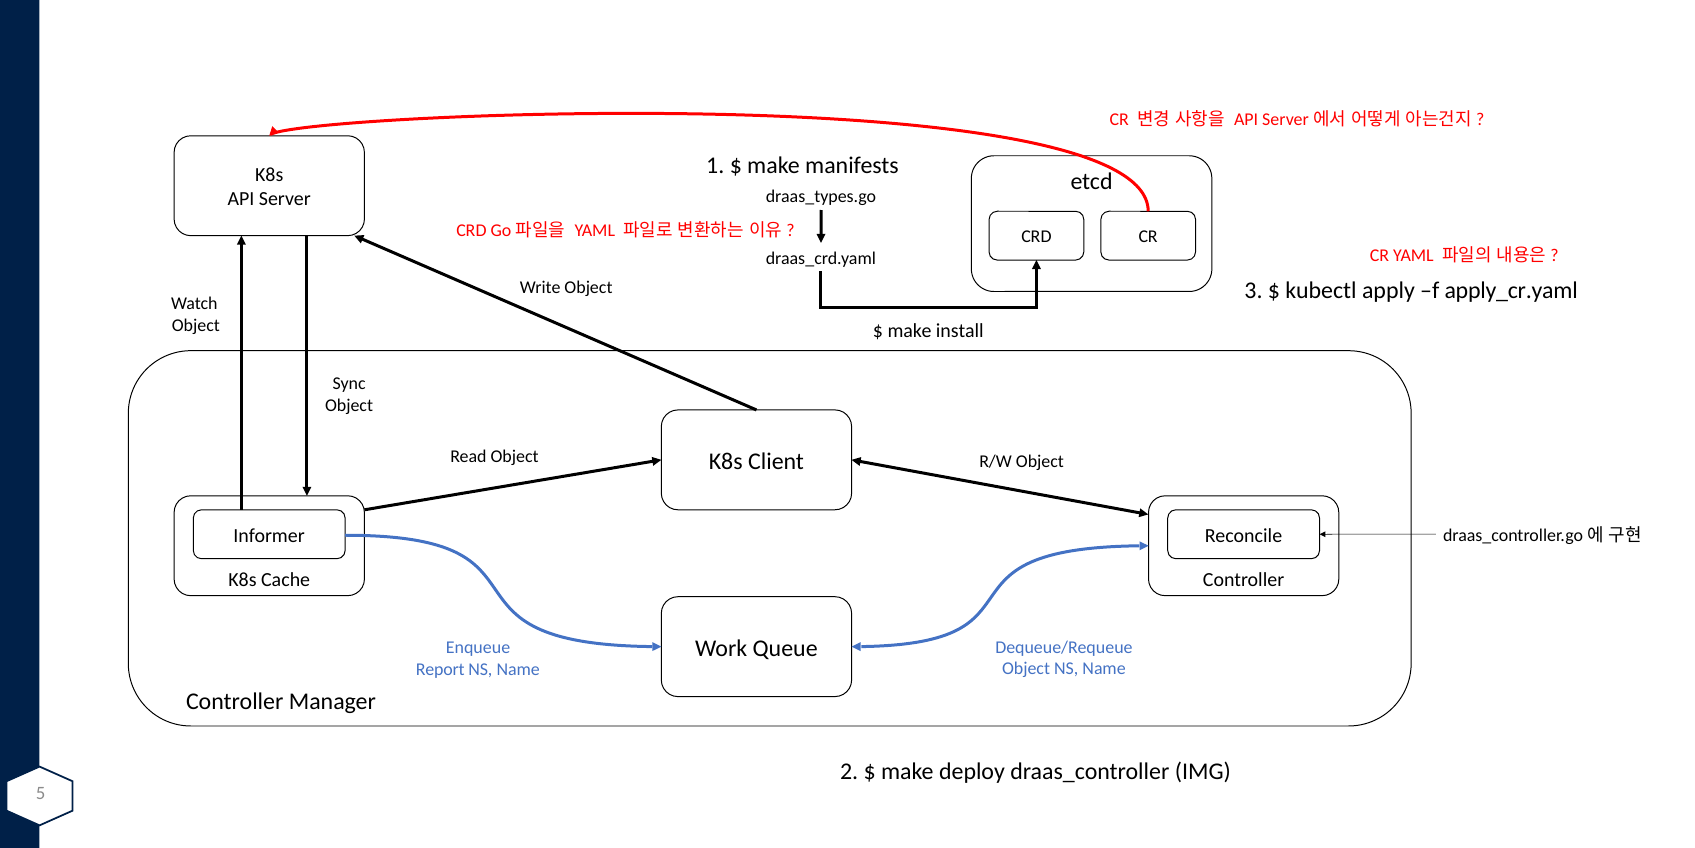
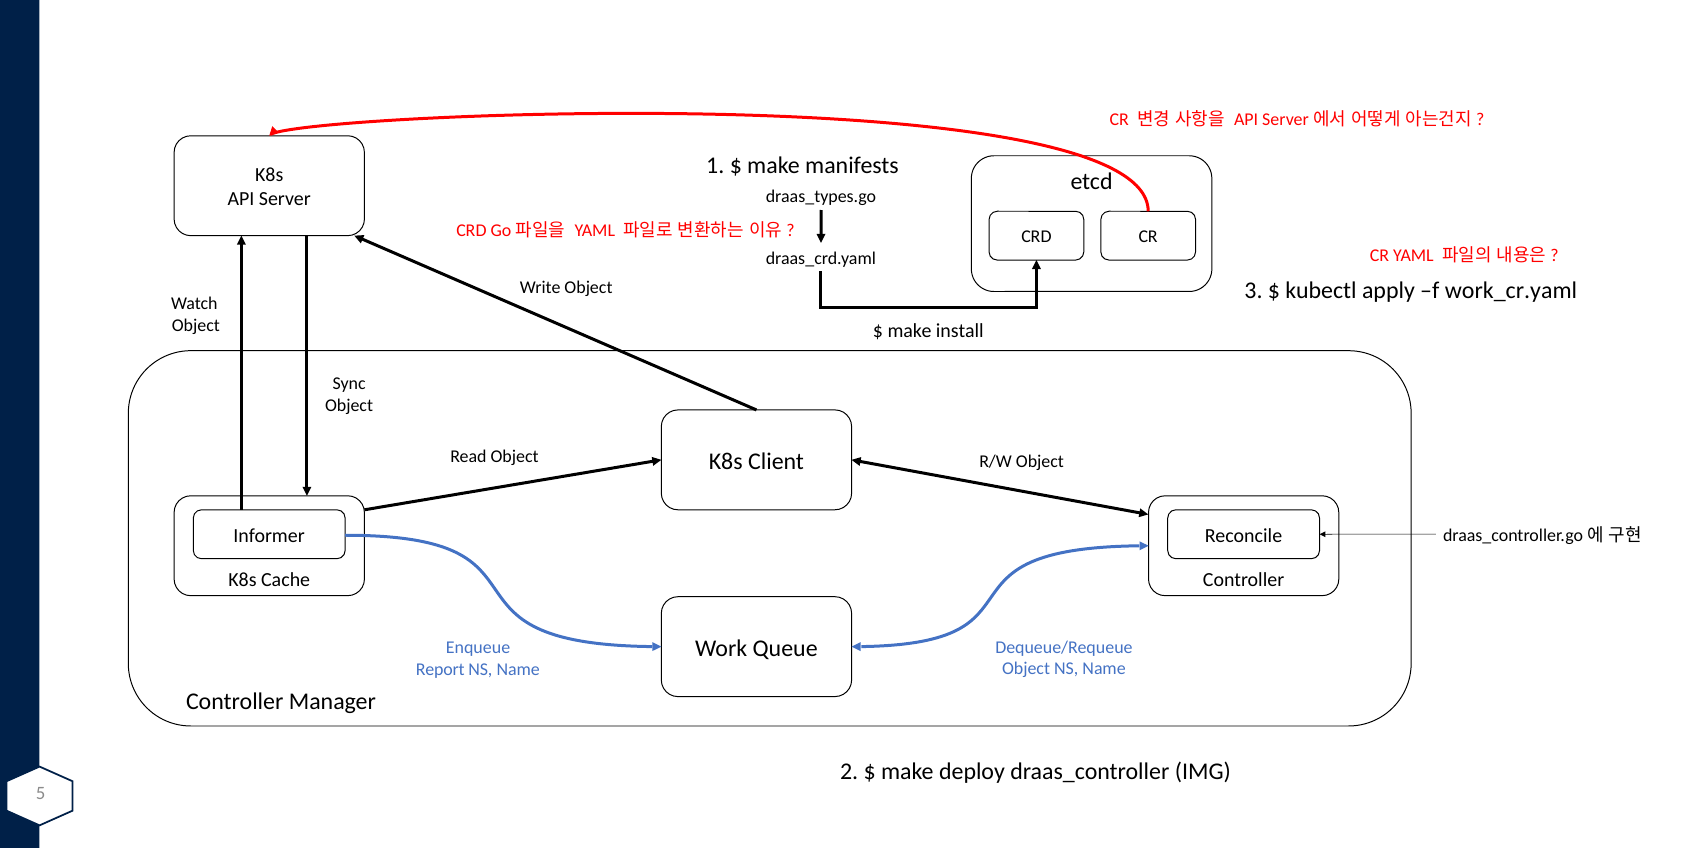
apply_cr.yaml: apply_cr.yaml -> work_cr.yaml
